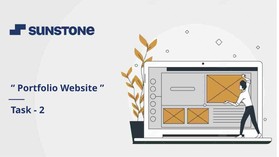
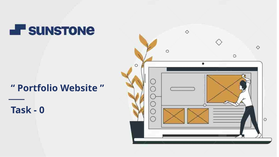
2: 2 -> 0
